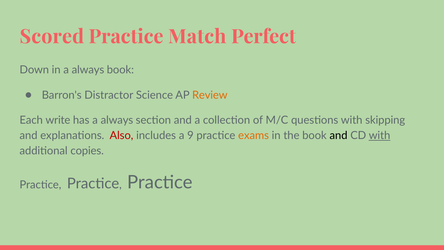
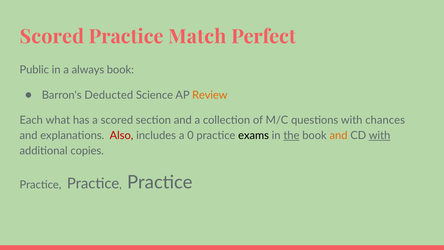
Down: Down -> Public
Distractor: Distractor -> Deducted
write: write -> what
has a always: always -> scored
skipping: skipping -> chances
9: 9 -> 0
exams colour: orange -> black
the underline: none -> present
and at (339, 135) colour: black -> orange
